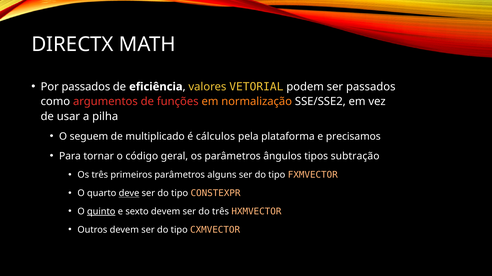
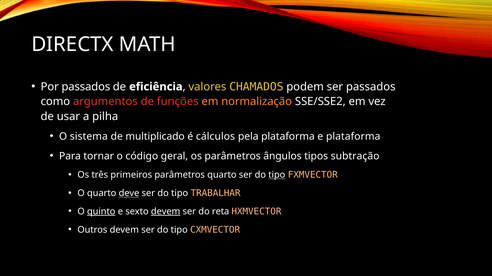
VETORIAL: VETORIAL -> CHAMADOS
seguem: seguem -> sistema
e precisamos: precisamos -> plataforma
parâmetros alguns: alguns -> quarto
tipo at (277, 175) underline: none -> present
CONSTEXPR: CONSTEXPR -> TRABALHAR
devem at (166, 212) underline: none -> present
do três: três -> reta
